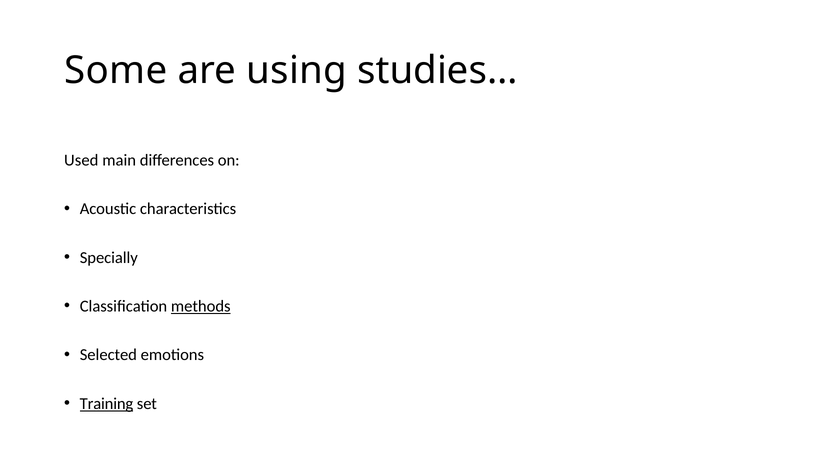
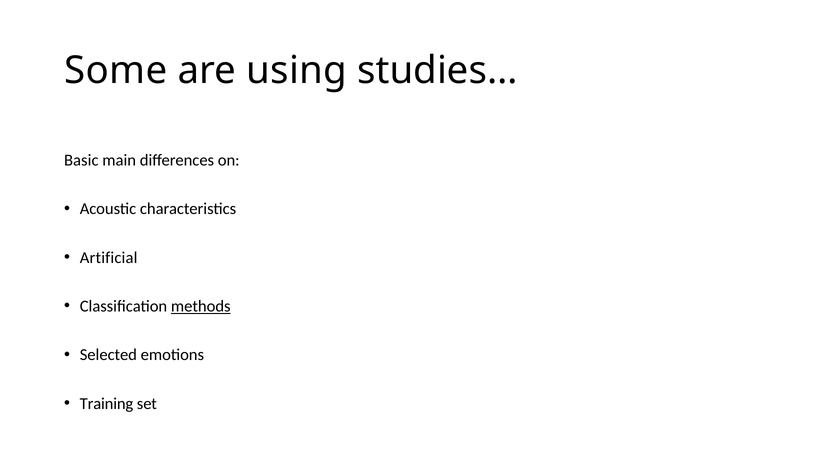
Used: Used -> Basic
Specially: Specially -> Artificial
Training underline: present -> none
